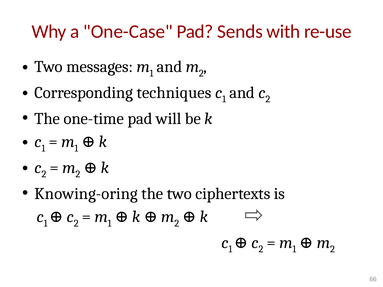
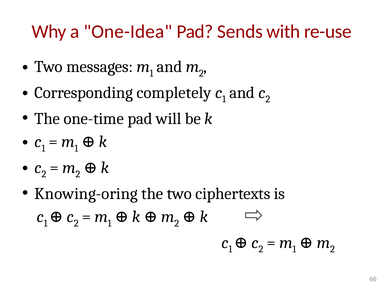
One-Case: One-Case -> One-Idea
techniques: techniques -> completely
